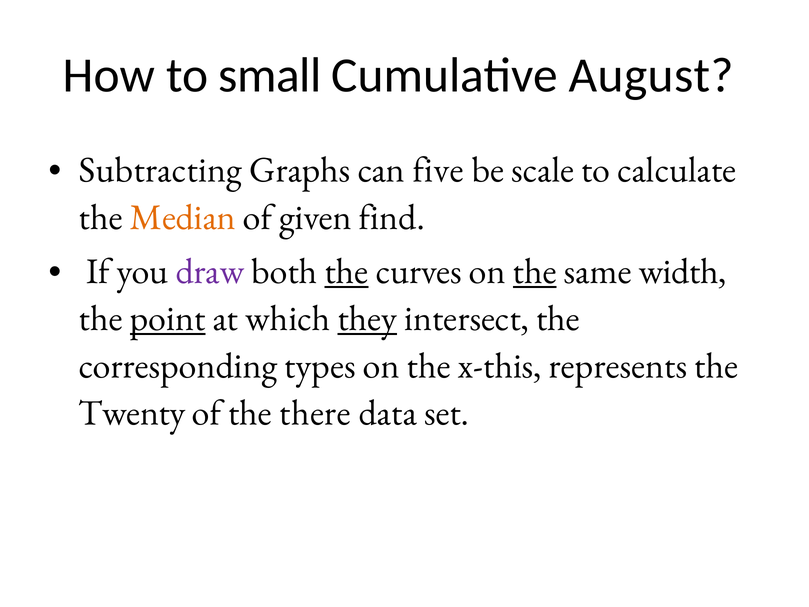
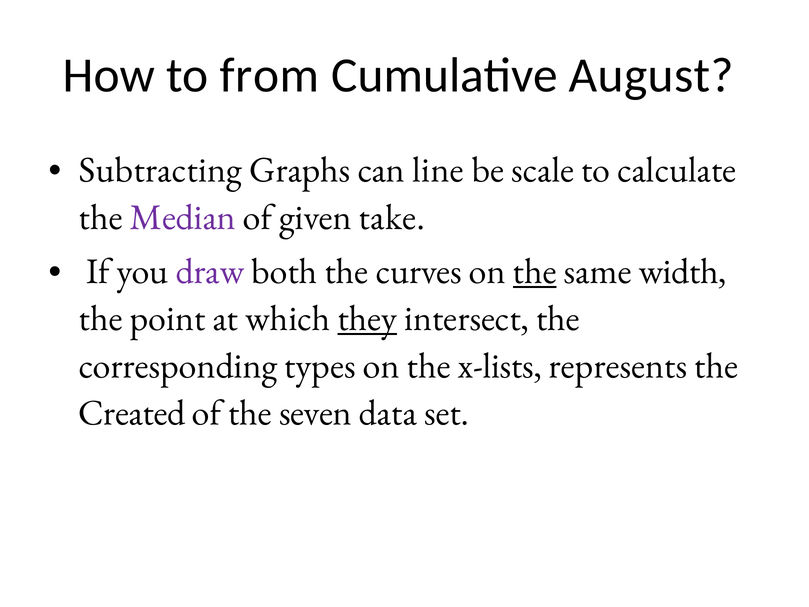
small: small -> from
five: five -> line
Median colour: orange -> purple
find: find -> take
the at (347, 271) underline: present -> none
point underline: present -> none
x-this: x-this -> x-lists
Twenty: Twenty -> Created
there: there -> seven
